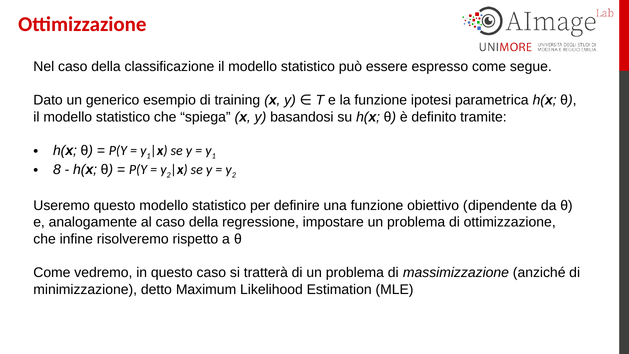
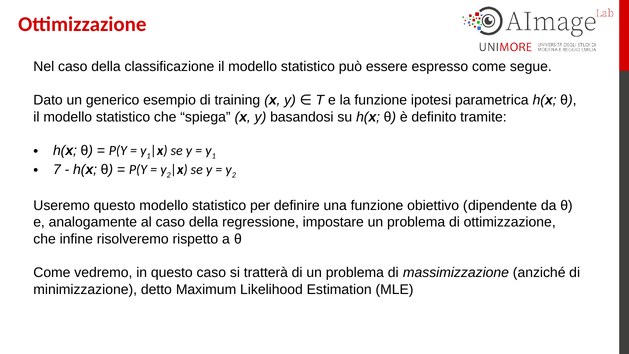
8: 8 -> 7
